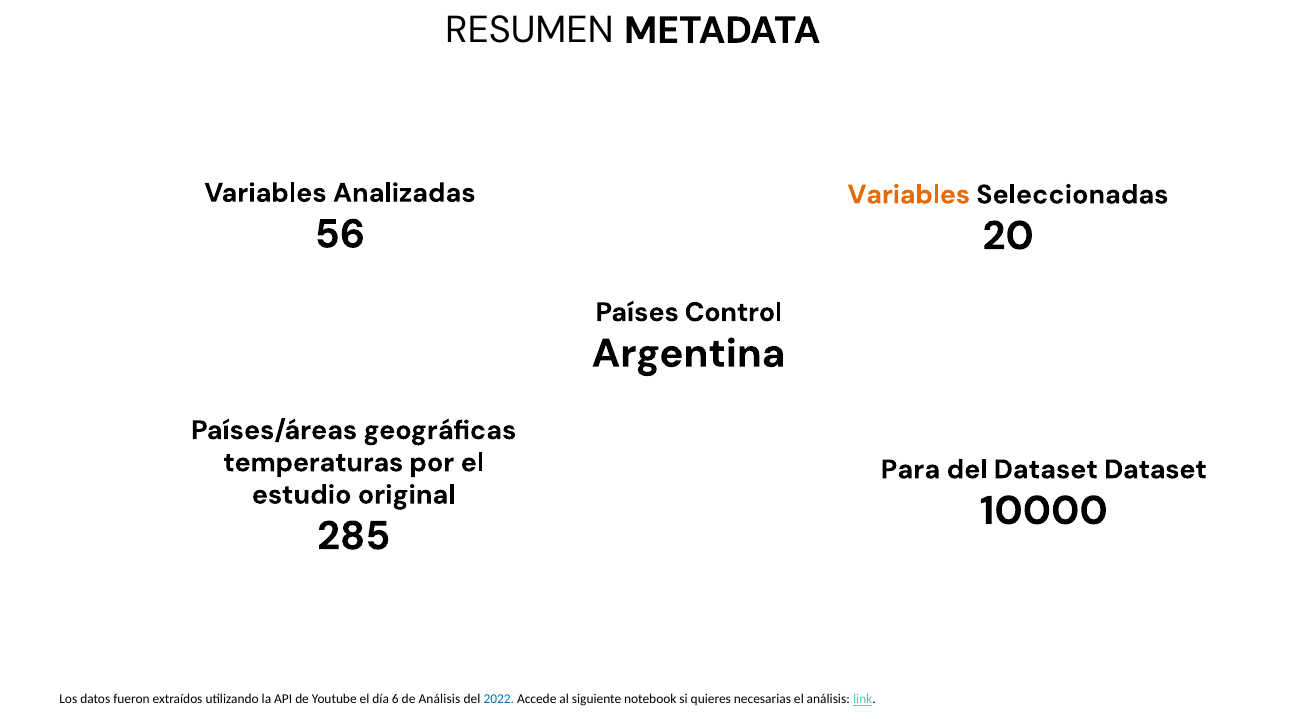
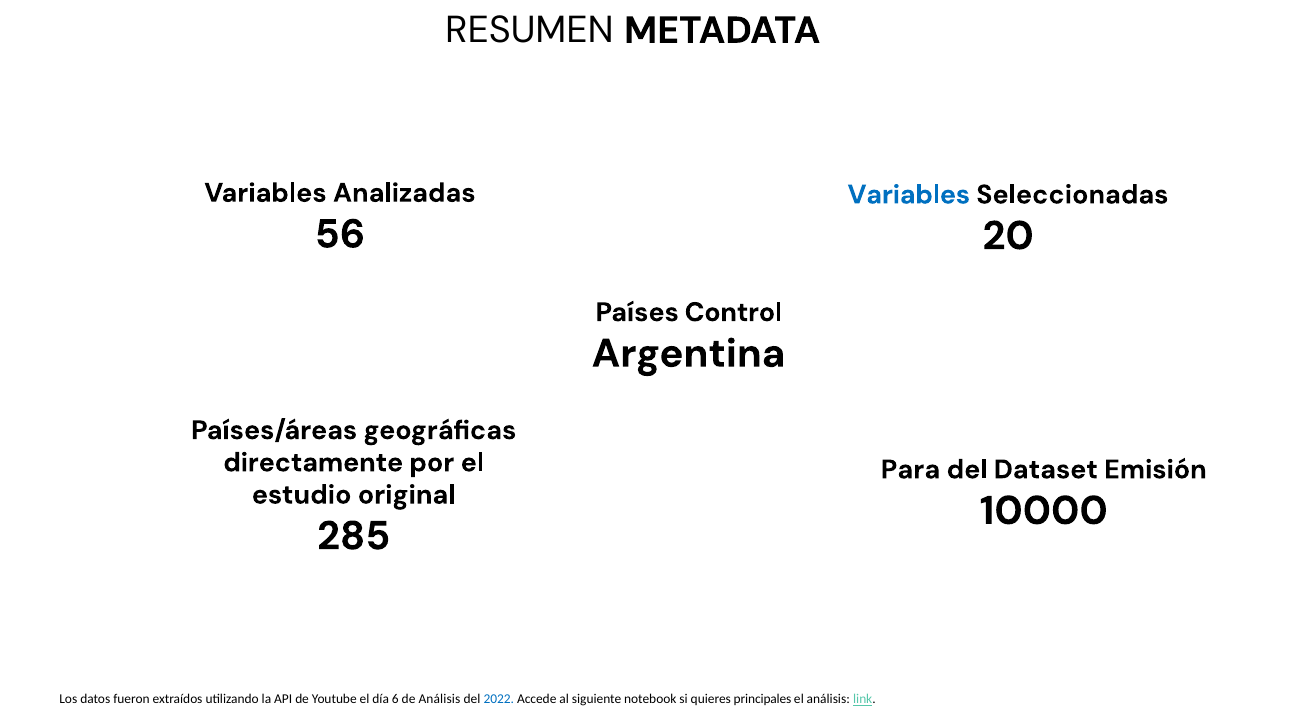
Variables at (909, 195) colour: orange -> blue
temperaturas: temperaturas -> directamente
Dataset Dataset: Dataset -> Emisión
necesarias: necesarias -> principales
